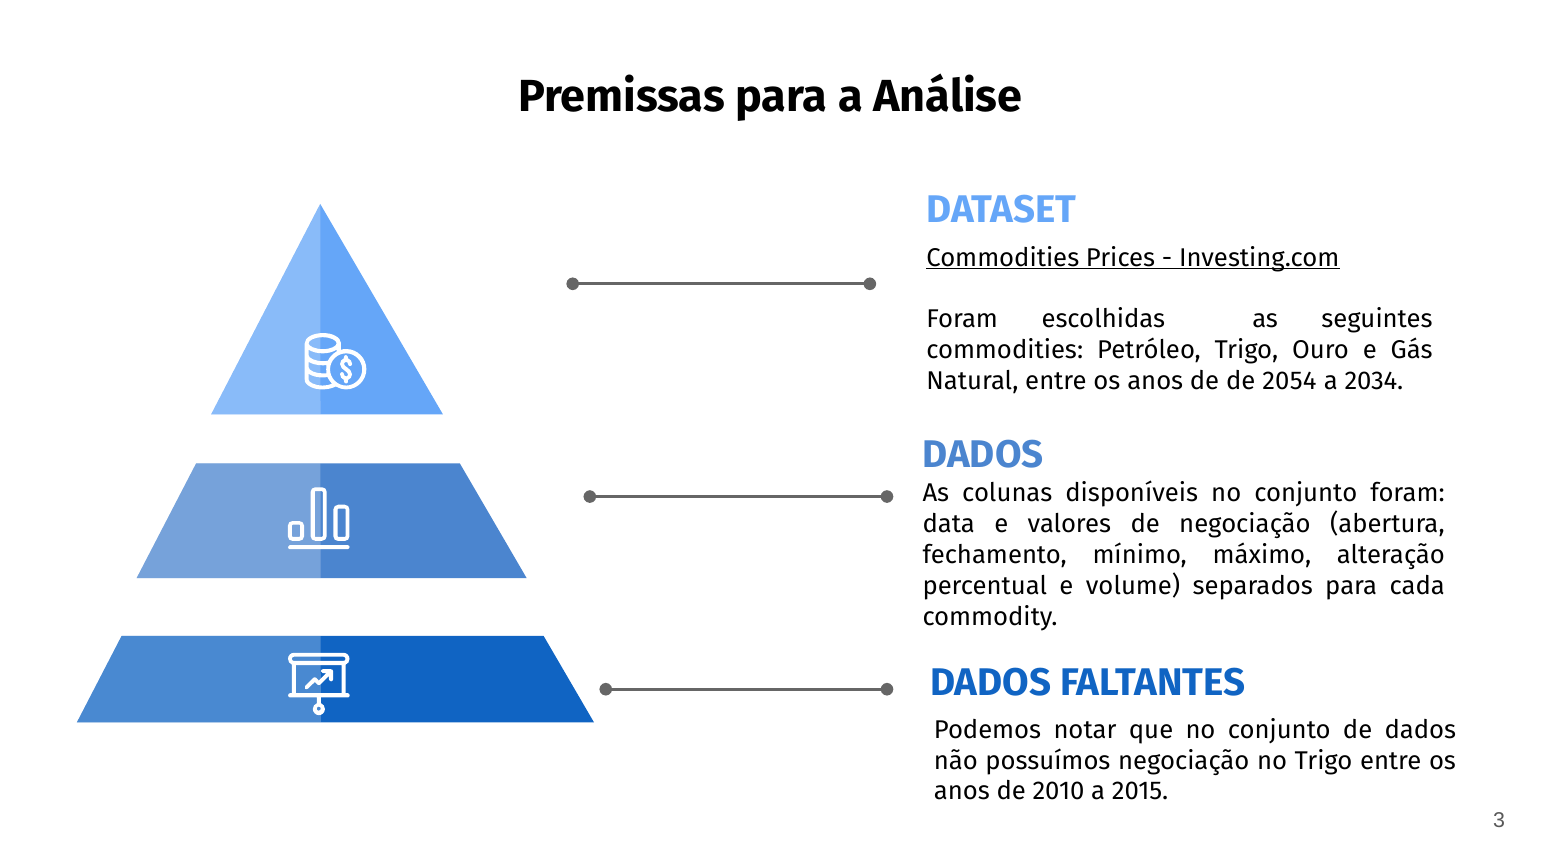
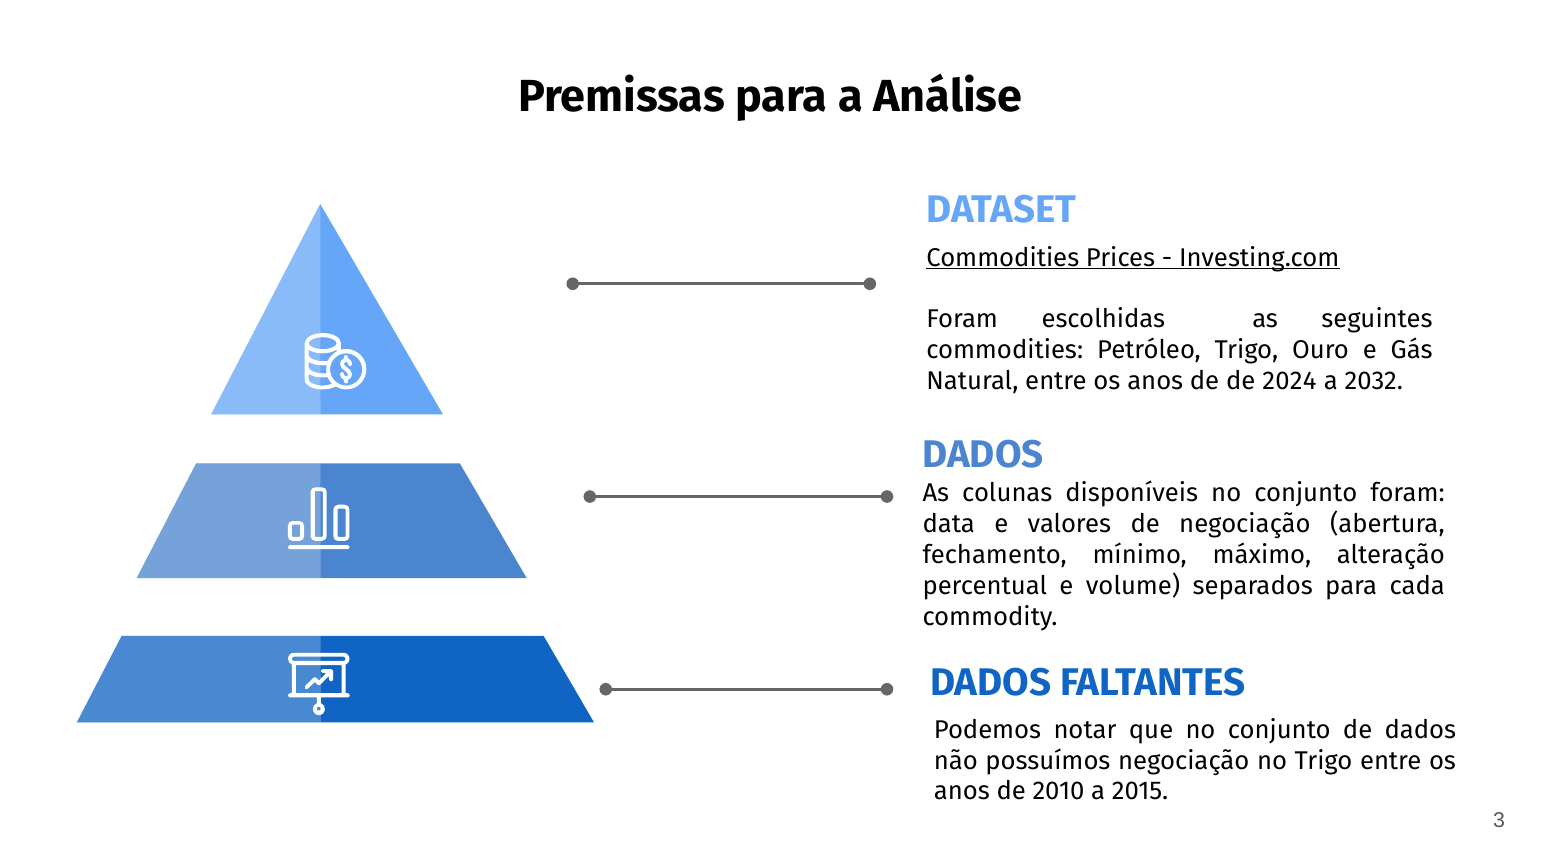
2054: 2054 -> 2024
2034: 2034 -> 2032
